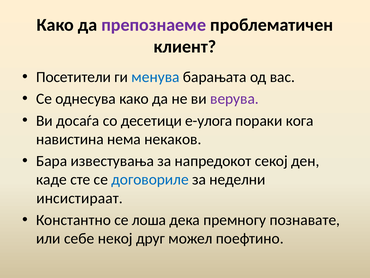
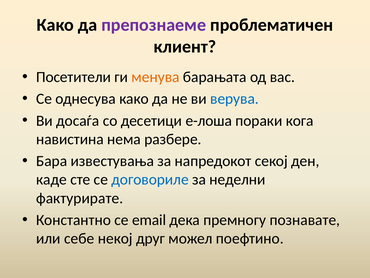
менува colour: blue -> orange
верува colour: purple -> blue
е-улога: е-улога -> е-лоша
некаков: некаков -> разбере
инсистираат: инсистираат -> фактурирате
лоша: лоша -> email
